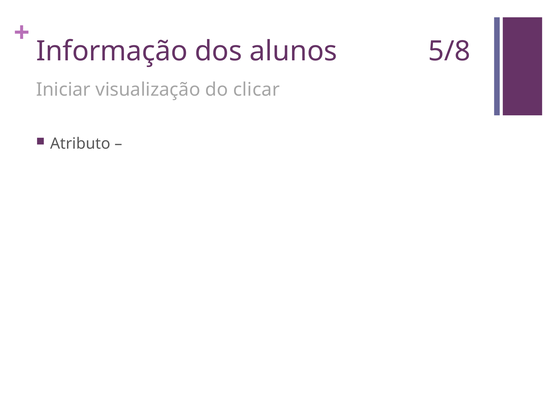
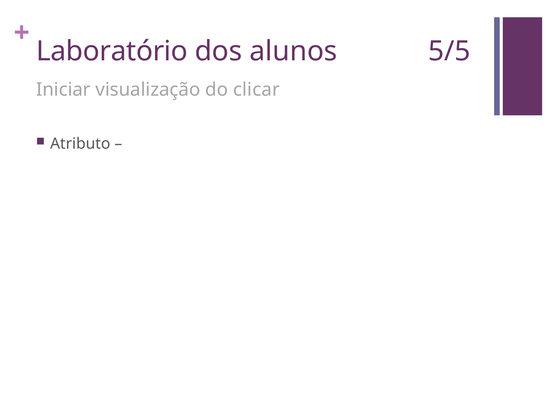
Informação: Informação -> Laboratório
5/8: 5/8 -> 5/5
